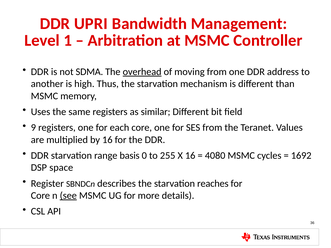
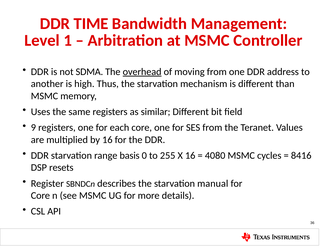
UPRI: UPRI -> TIME
1692: 1692 -> 8416
space: space -> resets
reaches: reaches -> manual
see underline: present -> none
